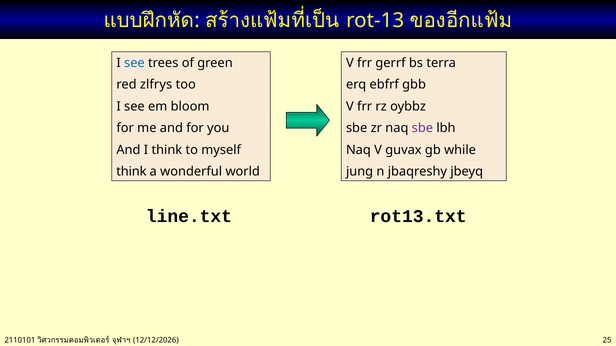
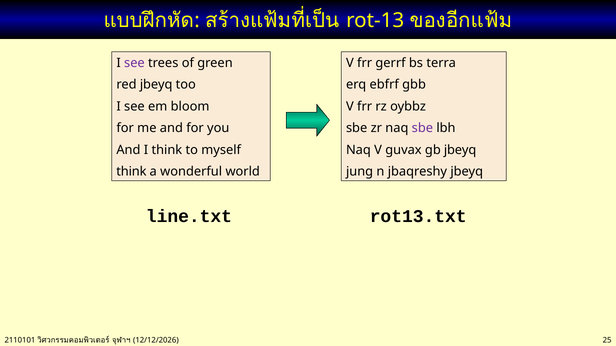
see at (134, 63) colour: blue -> purple
red zlfrys: zlfrys -> jbeyq
gb while: while -> jbeyq
